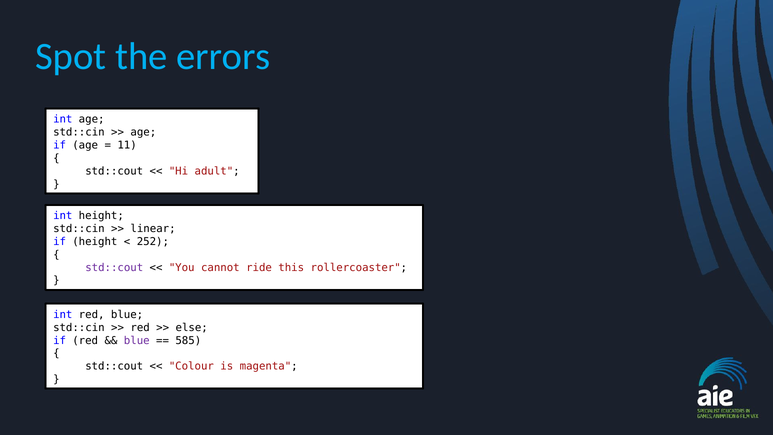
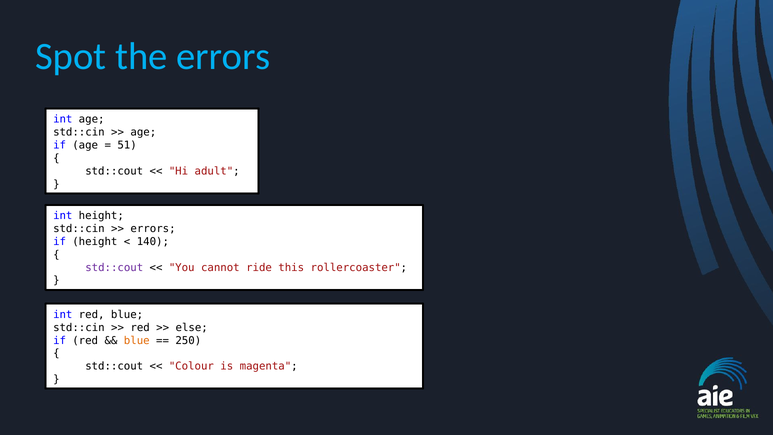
11: 11 -> 51
linear at (153, 229): linear -> errors
252: 252 -> 140
blue at (137, 340) colour: purple -> orange
585: 585 -> 250
